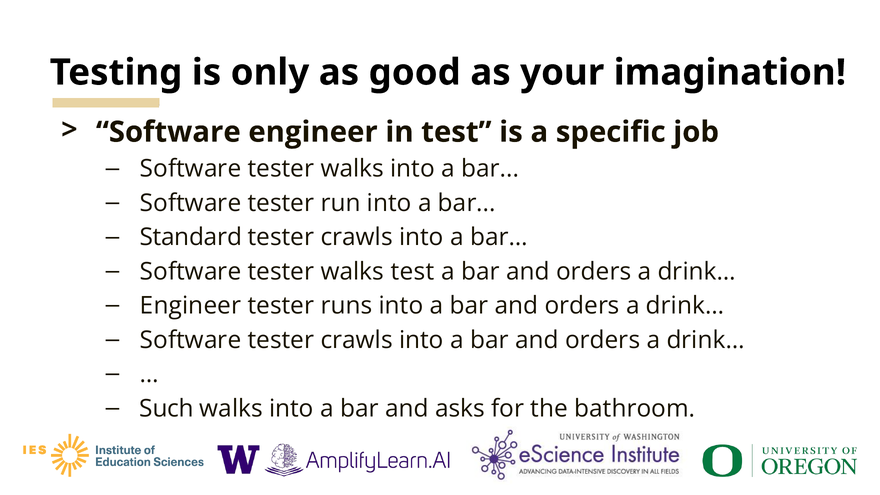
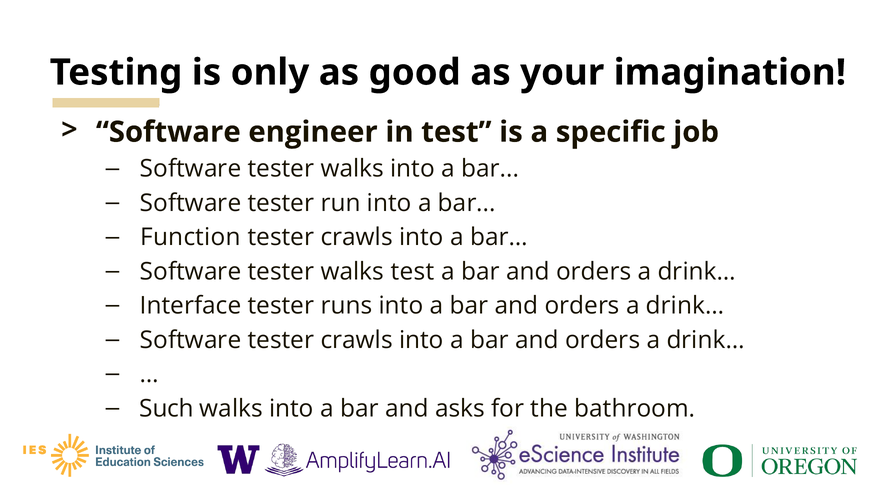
Standard: Standard -> Function
Engineer at (191, 306): Engineer -> Interface
